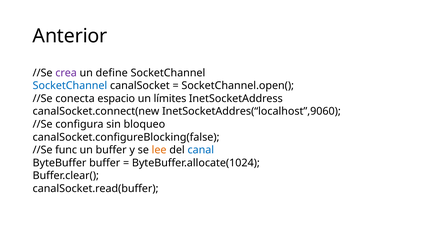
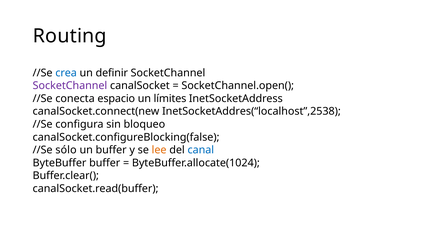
Anterior: Anterior -> Routing
crea colour: purple -> blue
define: define -> definir
SocketChannel at (70, 86) colour: blue -> purple
InetSocketAddres(“localhost”,9060: InetSocketAddres(“localhost”,9060 -> InetSocketAddres(“localhost”,2538
func: func -> sólo
